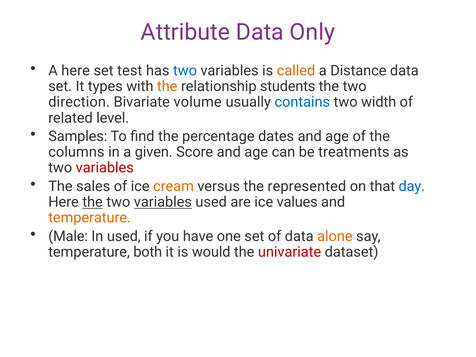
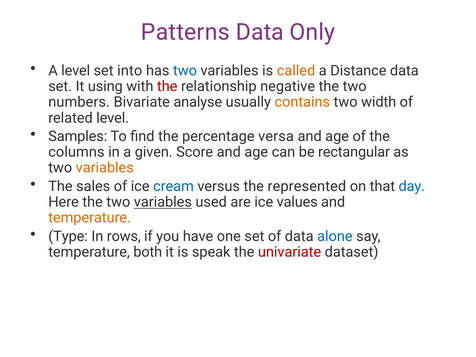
Attribute: Attribute -> Patterns
A here: here -> level
test: test -> into
types: types -> using
the at (167, 86) colour: orange -> red
students: students -> negative
direction: direction -> numbers
volume: volume -> analyse
contains colour: blue -> orange
dates: dates -> versa
treatments: treatments -> rectangular
variables at (105, 168) colour: red -> orange
cream colour: orange -> blue
the at (93, 202) underline: present -> none
Male: Male -> Type
In used: used -> rows
alone colour: orange -> blue
would: would -> speak
